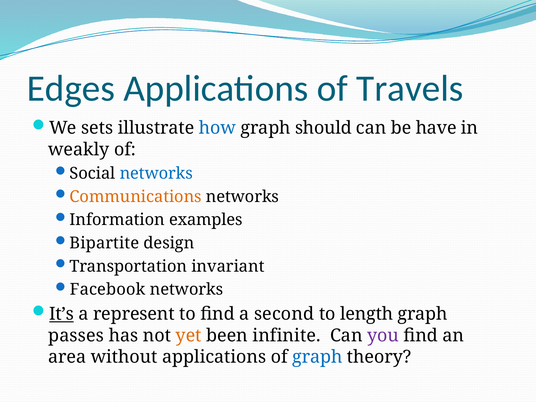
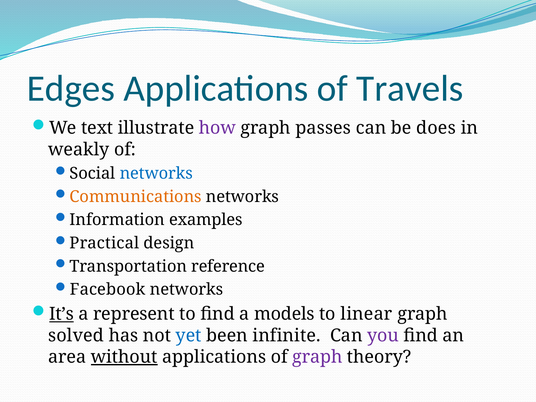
sets: sets -> text
how colour: blue -> purple
should: should -> passes
have: have -> does
Bipartite: Bipartite -> Practical
invariant: invariant -> reference
second: second -> models
length: length -> linear
passes: passes -> solved
yet colour: orange -> blue
without underline: none -> present
graph at (317, 357) colour: blue -> purple
